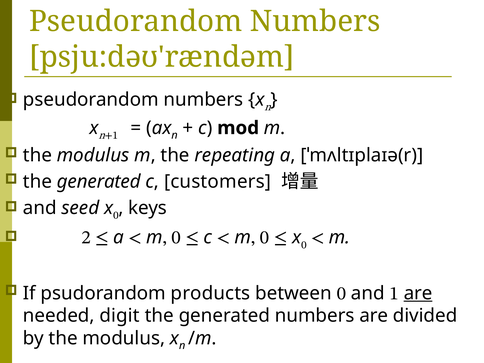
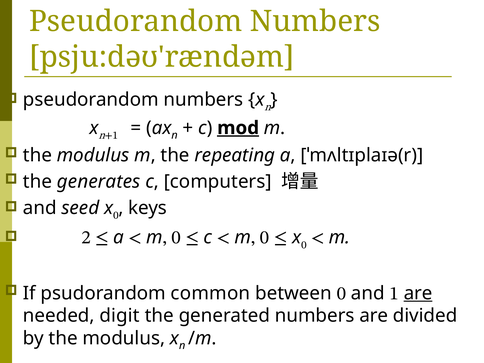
mod underline: none -> present
generated at (99, 182): generated -> generates
customers: customers -> computers
products: products -> common
